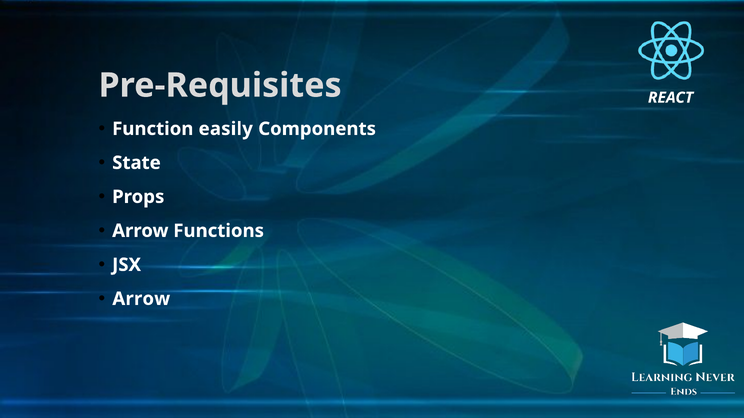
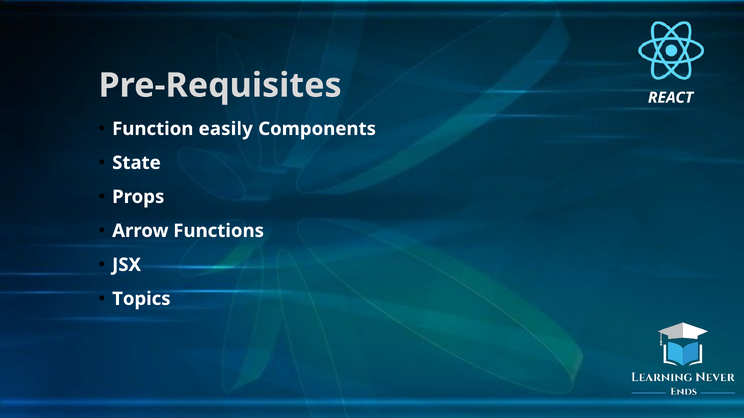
Arrow at (141, 299): Arrow -> Topics
